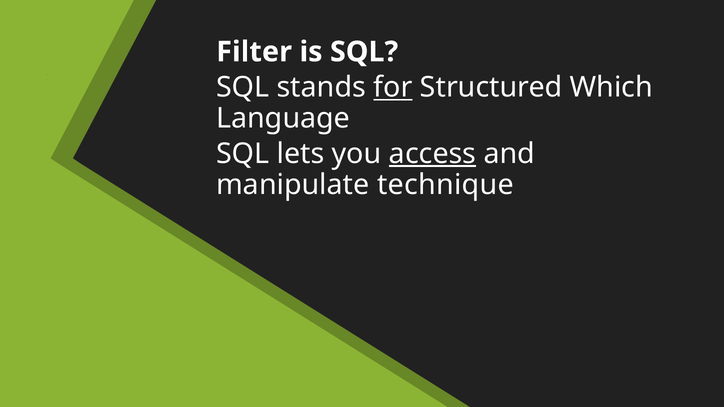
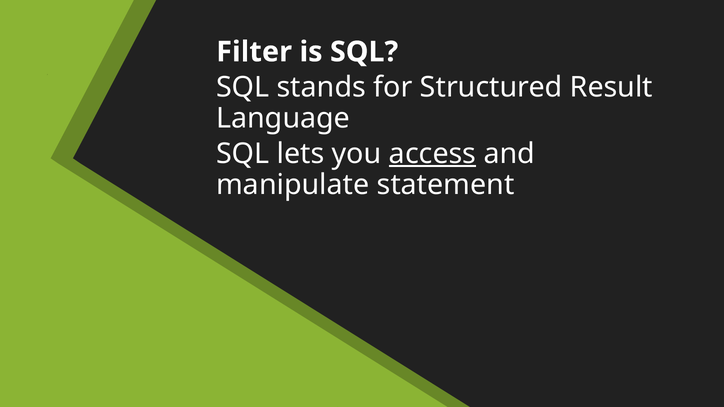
for underline: present -> none
Which: Which -> Result
technique: technique -> statement
